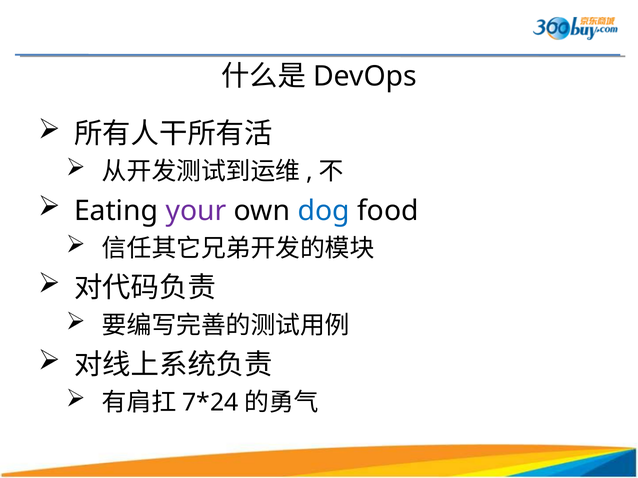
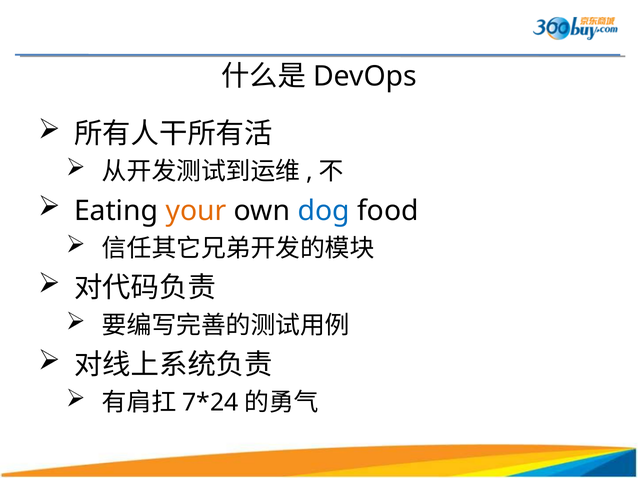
your colour: purple -> orange
